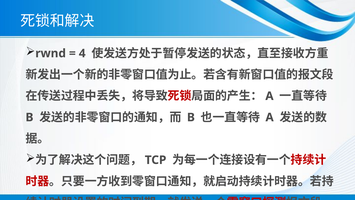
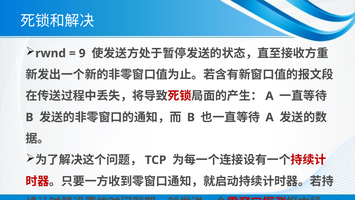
4: 4 -> 9
